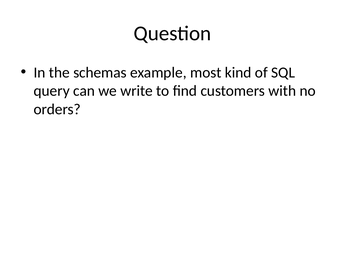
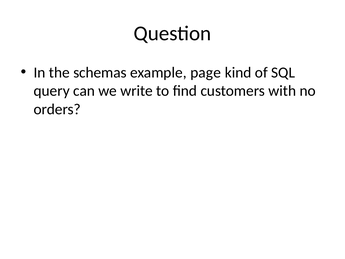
most: most -> page
